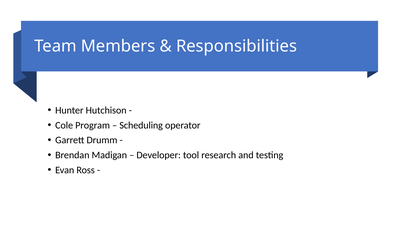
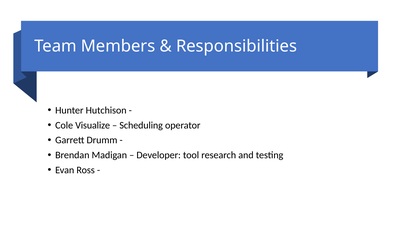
Program: Program -> Visualize
